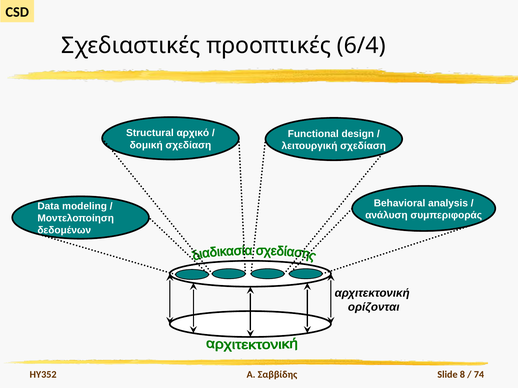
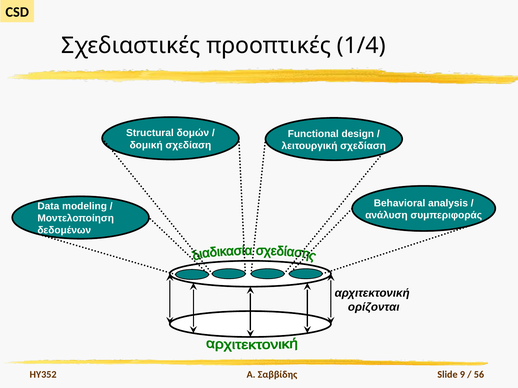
6/4: 6/4 -> 1/4
αρχικό: αρχικό -> δομών
8: 8 -> 9
74: 74 -> 56
